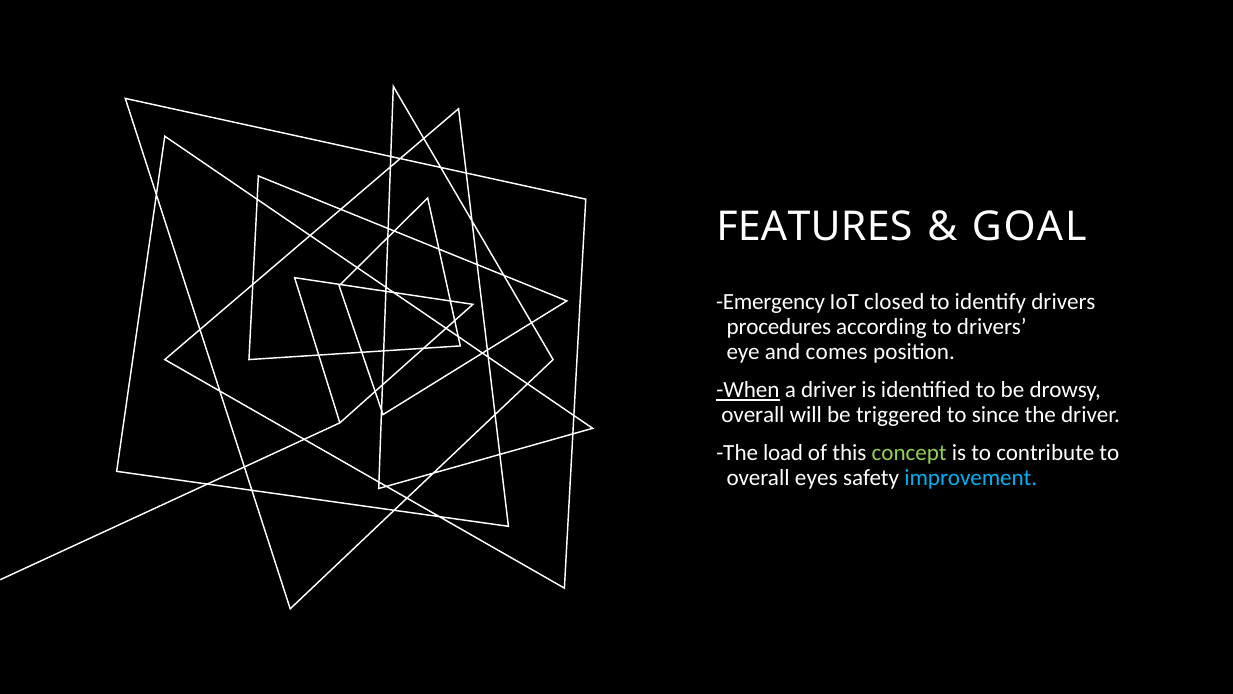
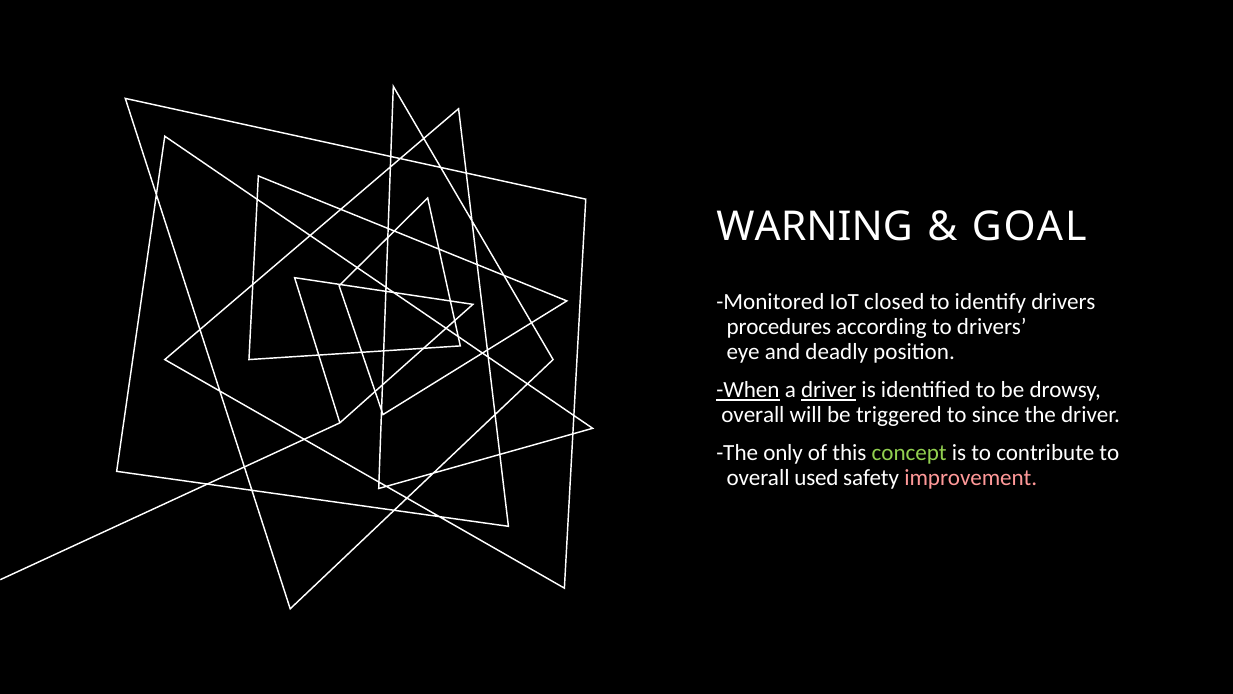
FEATURES: FEATURES -> WARNING
Emergency: Emergency -> Monitored
comes: comes -> deadly
driver at (829, 390) underline: none -> present
load: load -> only
eyes: eyes -> used
improvement colour: light blue -> pink
